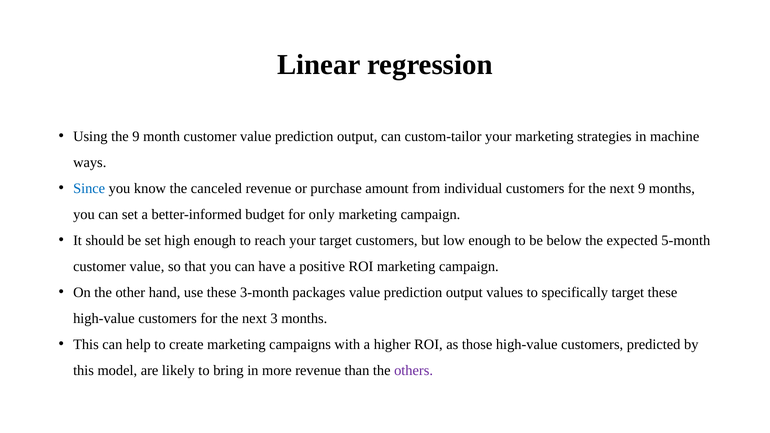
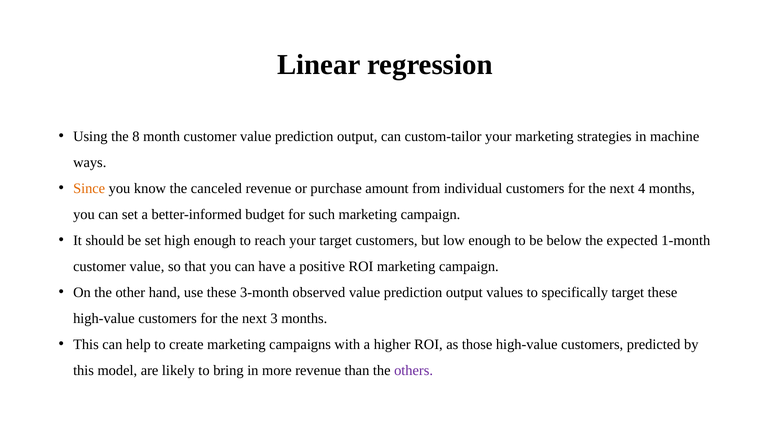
the 9: 9 -> 8
Since colour: blue -> orange
next 9: 9 -> 4
only: only -> such
5-month: 5-month -> 1-month
packages: packages -> observed
